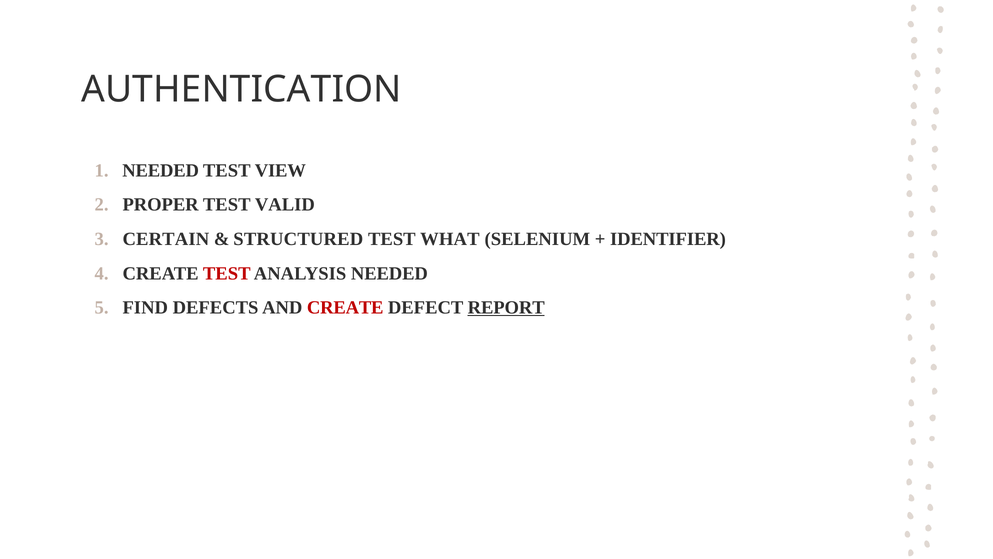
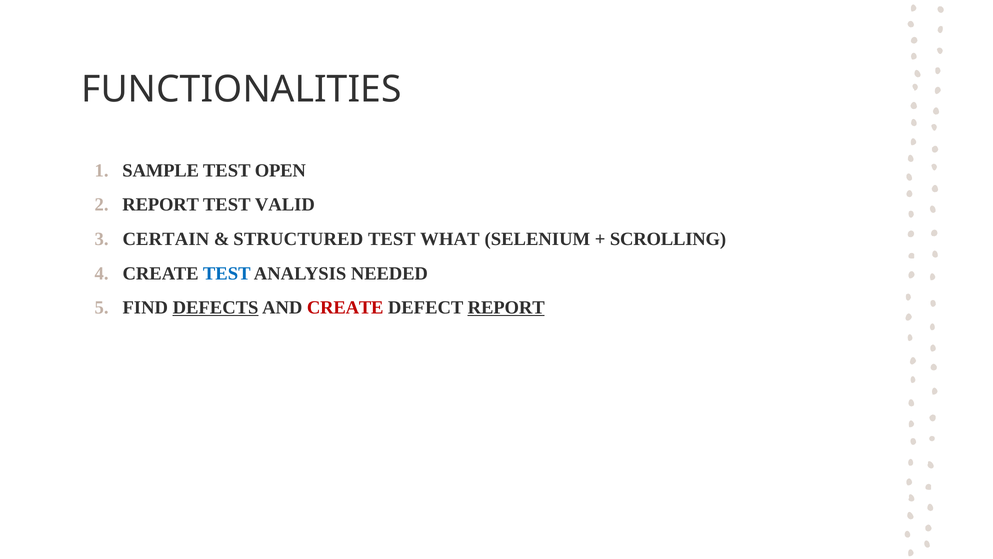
AUTHENTICATION: AUTHENTICATION -> FUNCTIONALITIES
NEEDED at (161, 170): NEEDED -> SAMPLE
VIEW: VIEW -> OPEN
PROPER at (161, 205): PROPER -> REPORT
IDENTIFIER: IDENTIFIER -> SCROLLING
TEST at (227, 273) colour: red -> blue
DEFECTS underline: none -> present
